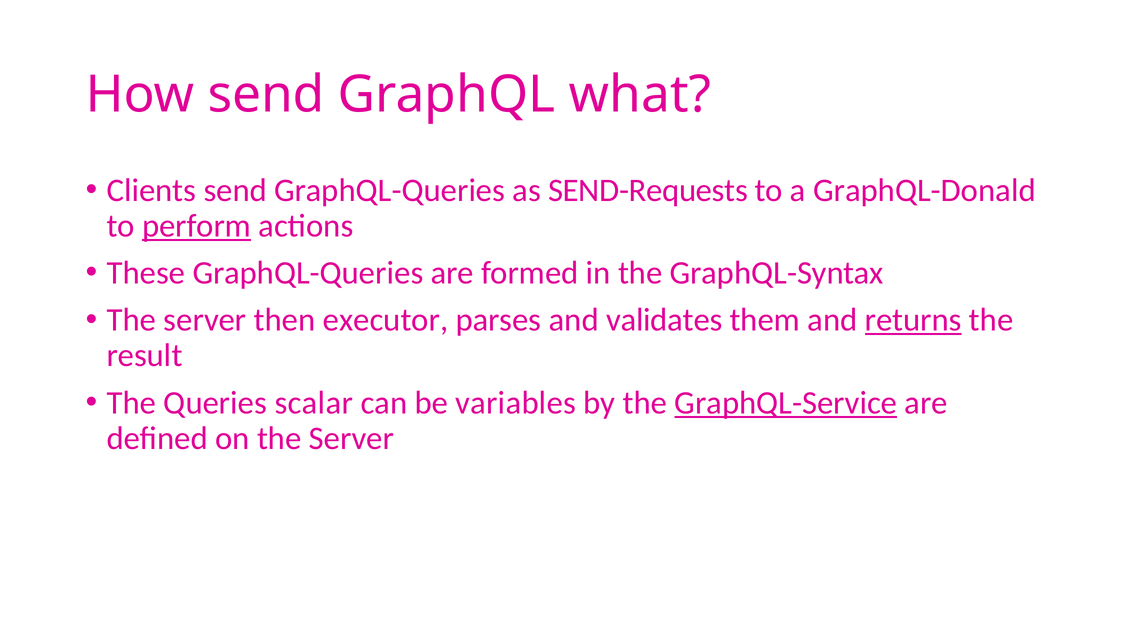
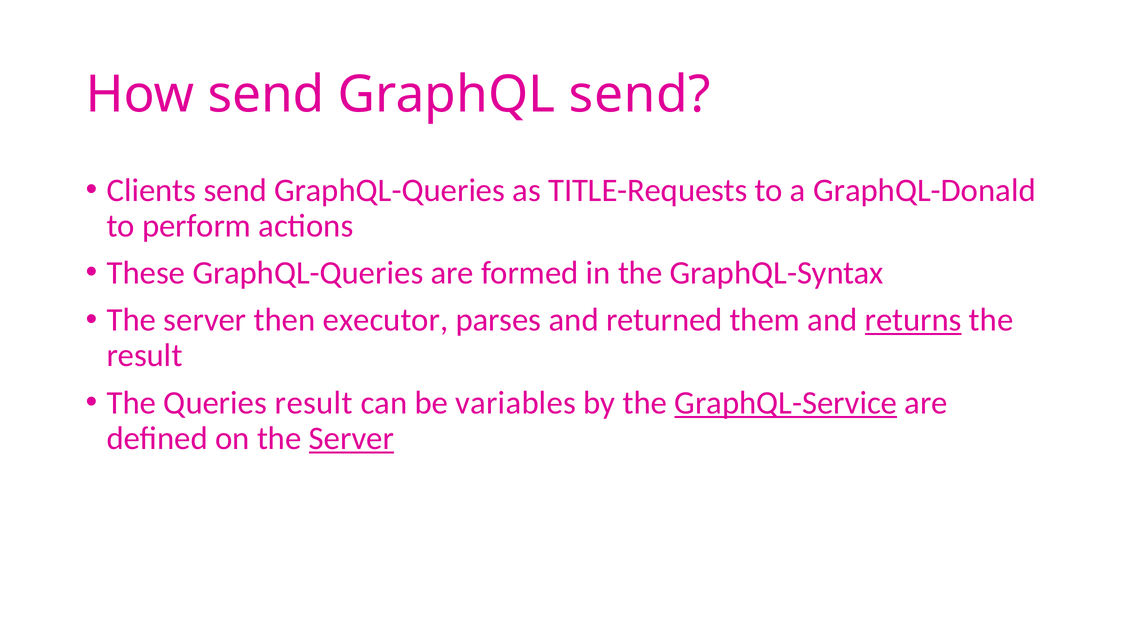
GraphQL what: what -> send
SEND-Requests: SEND-Requests -> TITLE-Requests
perform underline: present -> none
validates: validates -> returned
Queries scalar: scalar -> result
Server at (351, 438) underline: none -> present
